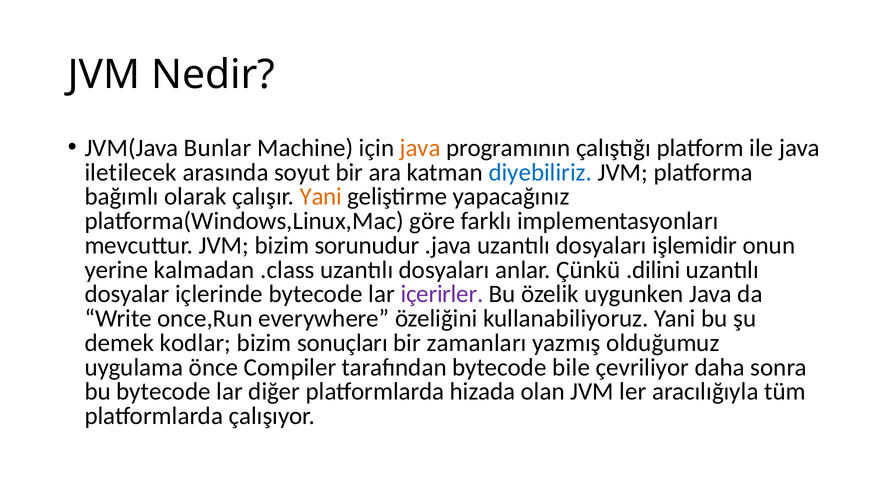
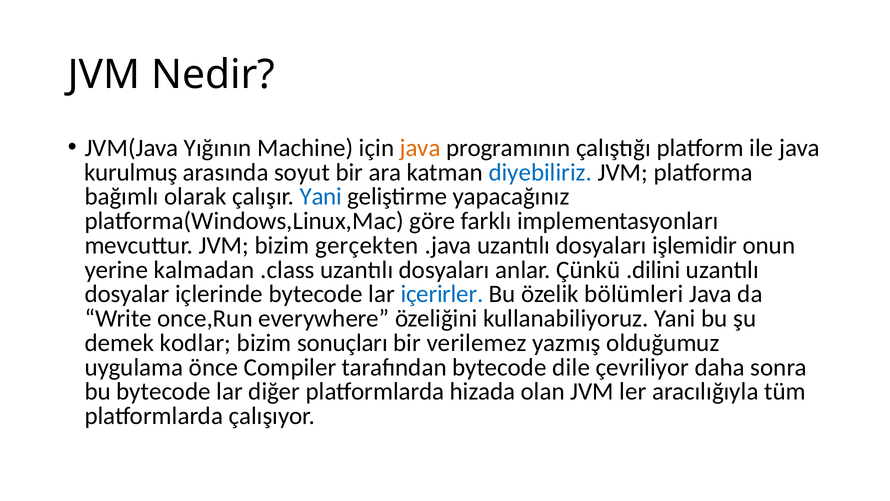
Bunlar: Bunlar -> Yığının
iletilecek: iletilecek -> kurulmuş
Yani at (321, 197) colour: orange -> blue
sorunudur: sorunudur -> gerçekten
içerirler colour: purple -> blue
uygunken: uygunken -> bölümleri
zamanları: zamanları -> verilemez
bile: bile -> dile
